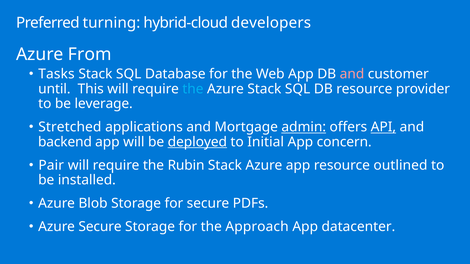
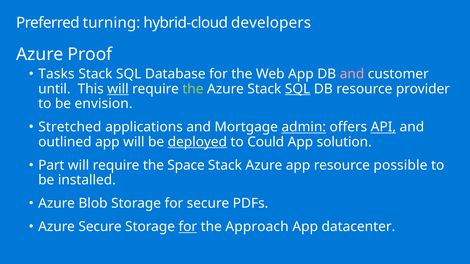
From: From -> Proof
will at (118, 89) underline: none -> present
the at (193, 89) colour: light blue -> light green
SQL at (298, 89) underline: none -> present
leverage: leverage -> envision
backend: backend -> outlined
Initial: Initial -> Could
concern: concern -> solution
Pair: Pair -> Part
Rubin: Rubin -> Space
outlined: outlined -> possible
for at (188, 227) underline: none -> present
